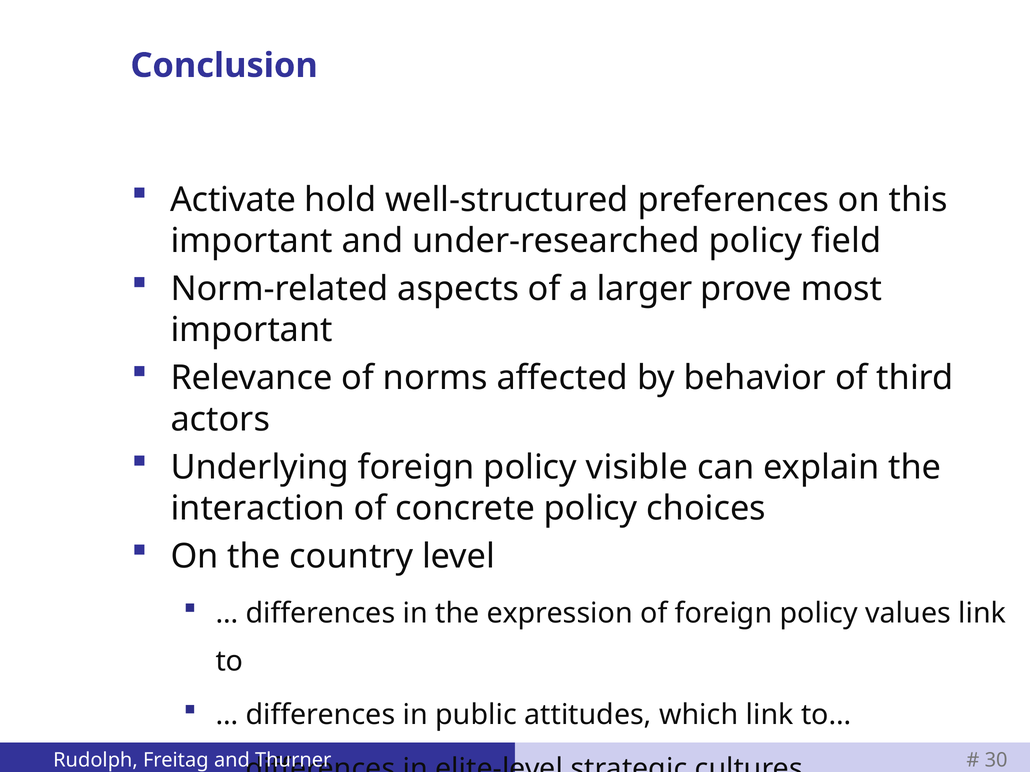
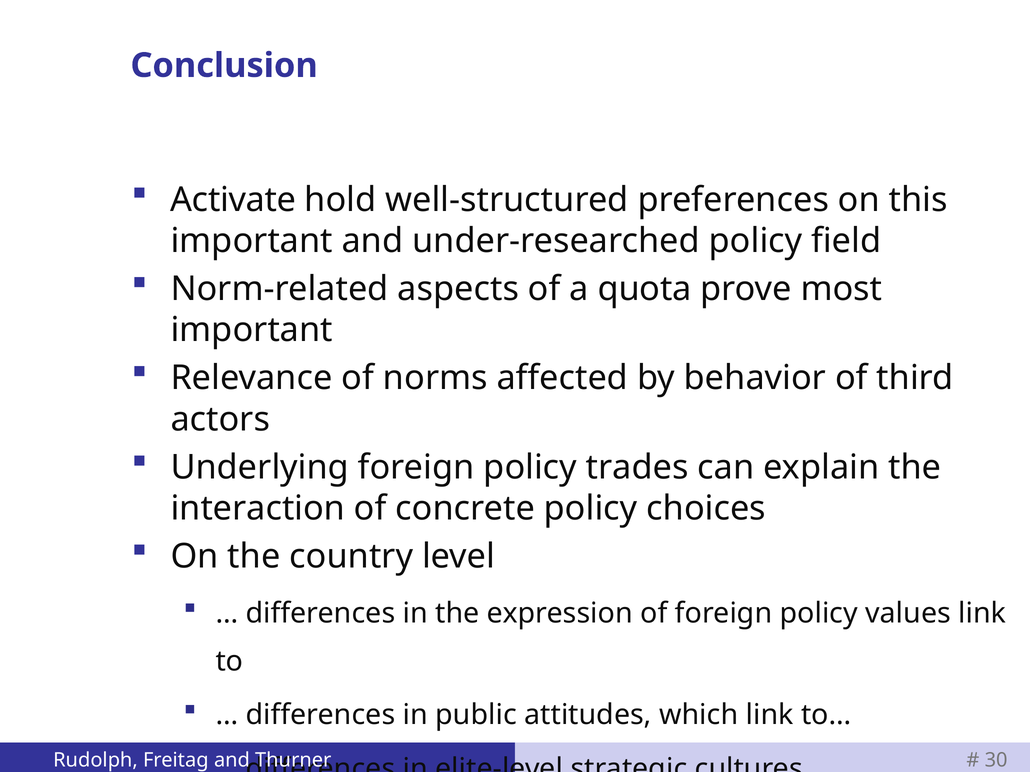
larger: larger -> quota
visible: visible -> trades
